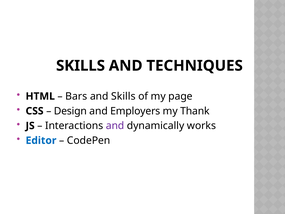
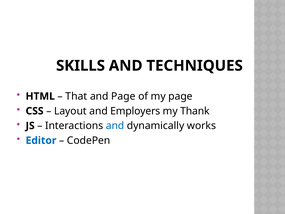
Bars: Bars -> That
and Skills: Skills -> Page
Design: Design -> Layout
and at (115, 126) colour: purple -> blue
